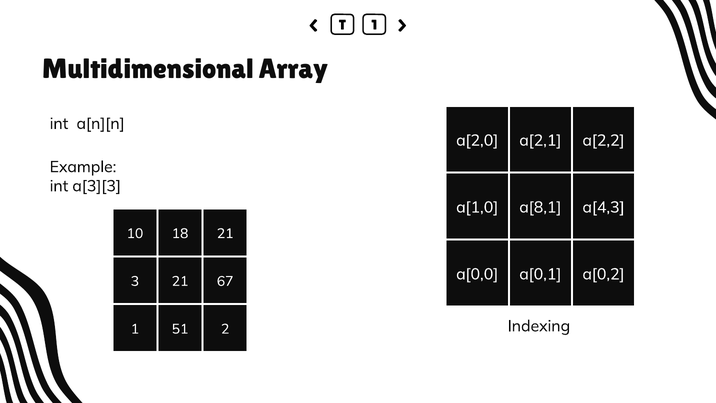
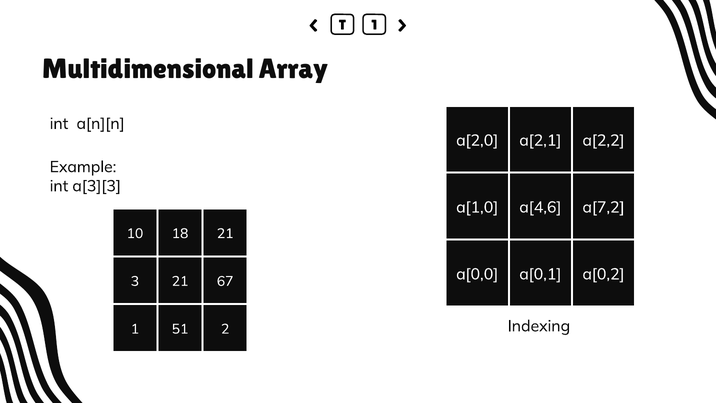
a[8,1: a[8,1 -> a[4,6
a[4,3: a[4,3 -> a[7,2
